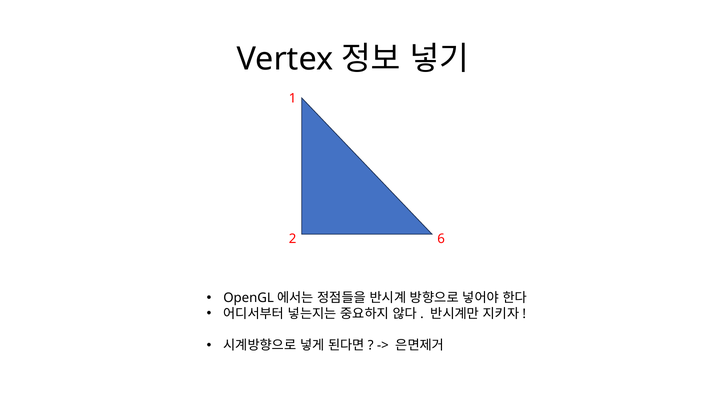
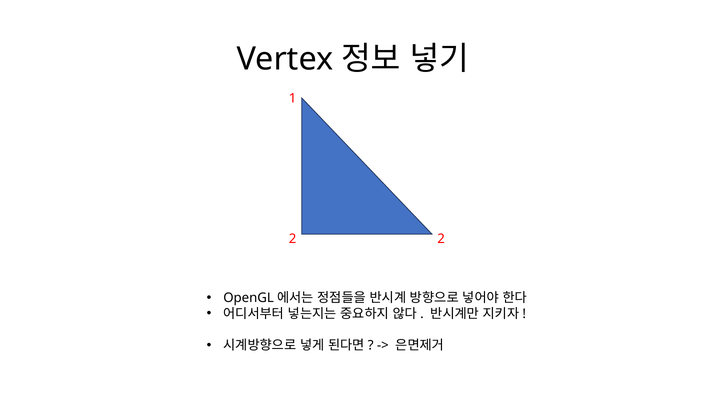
2 6: 6 -> 2
